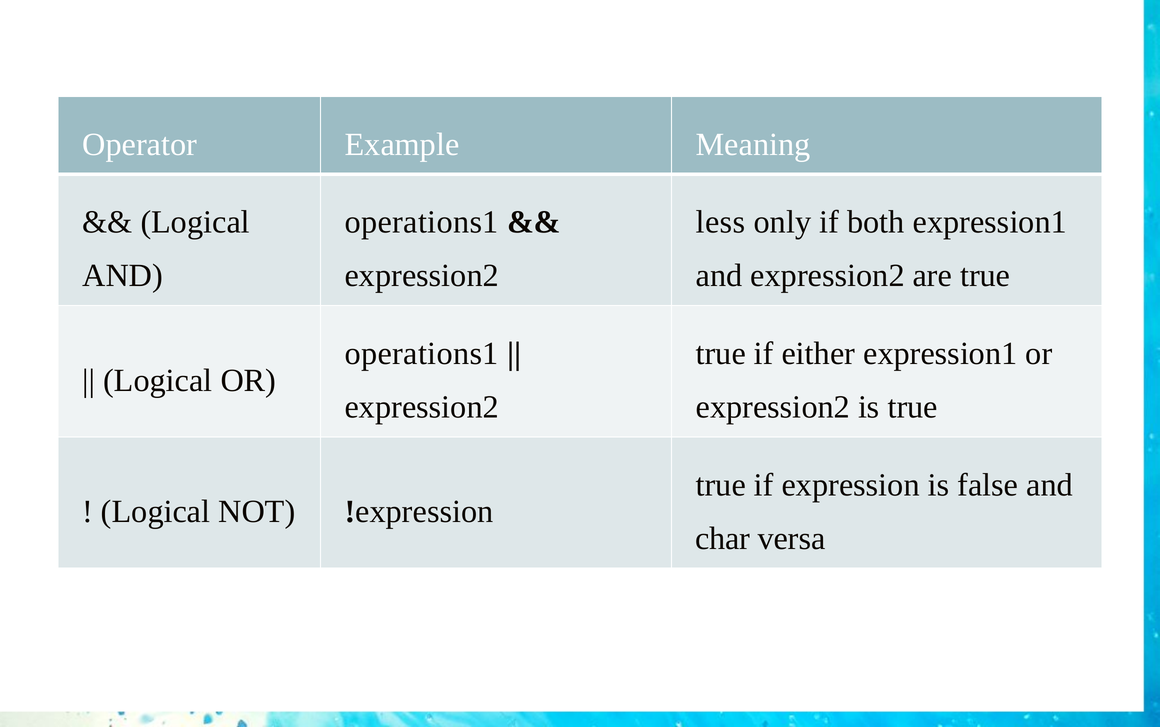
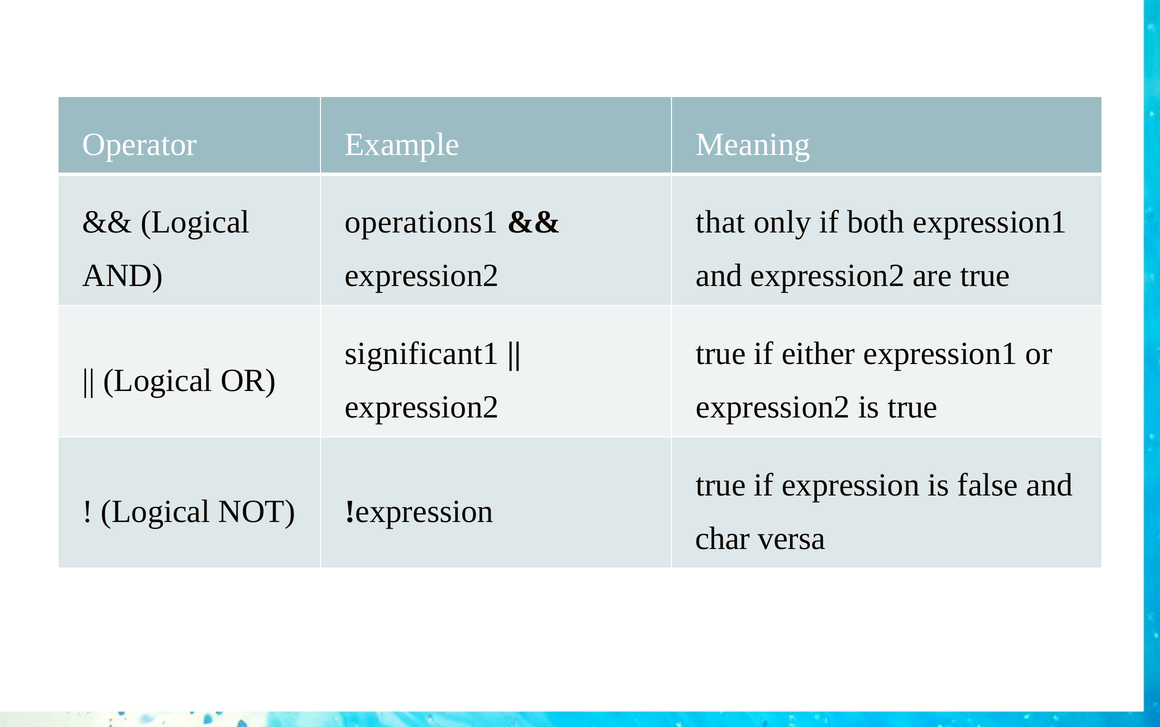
less: less -> that
operations1 at (422, 353): operations1 -> significant1
